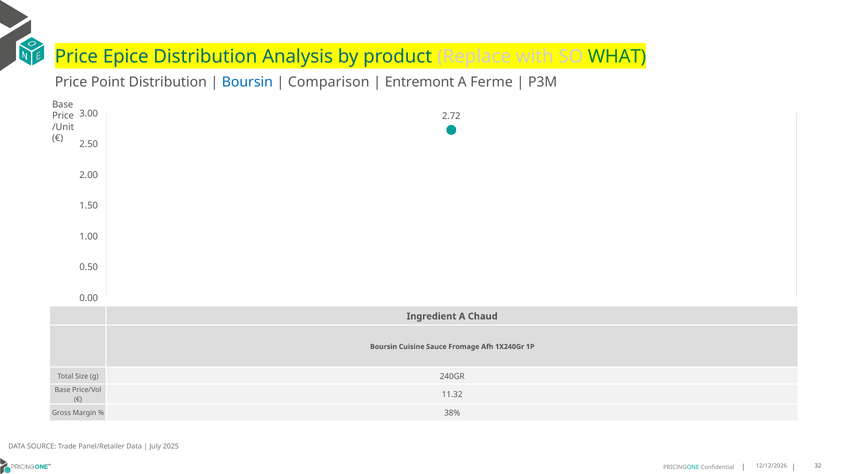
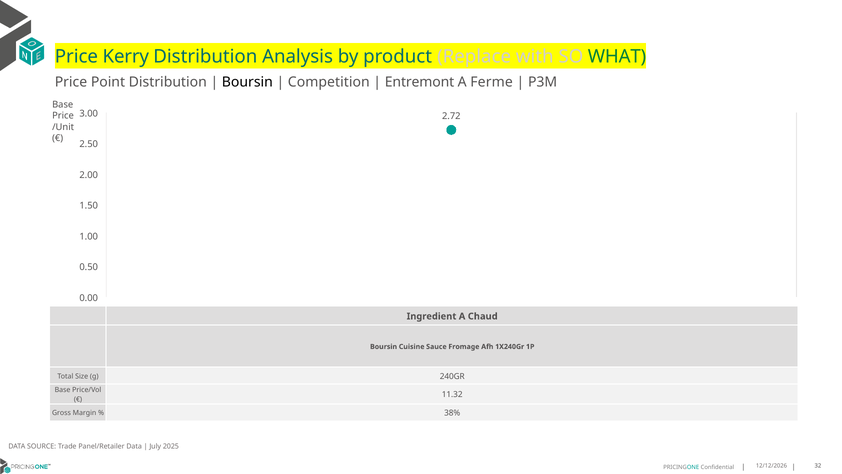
Epice: Epice -> Kerry
Boursin at (247, 82) colour: blue -> black
Comparison: Comparison -> Competition
